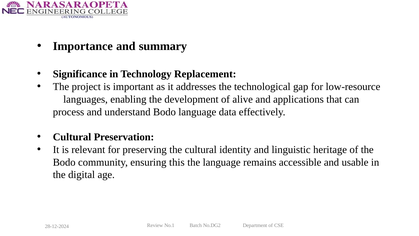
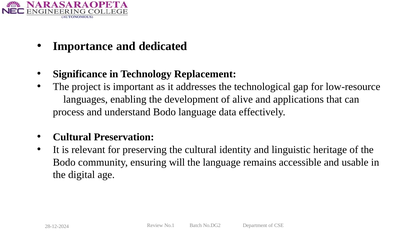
summary: summary -> dedicated
this: this -> will
